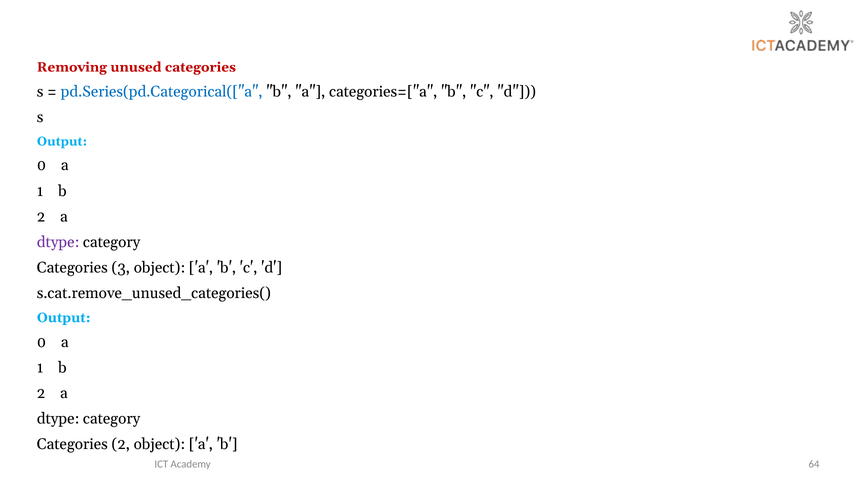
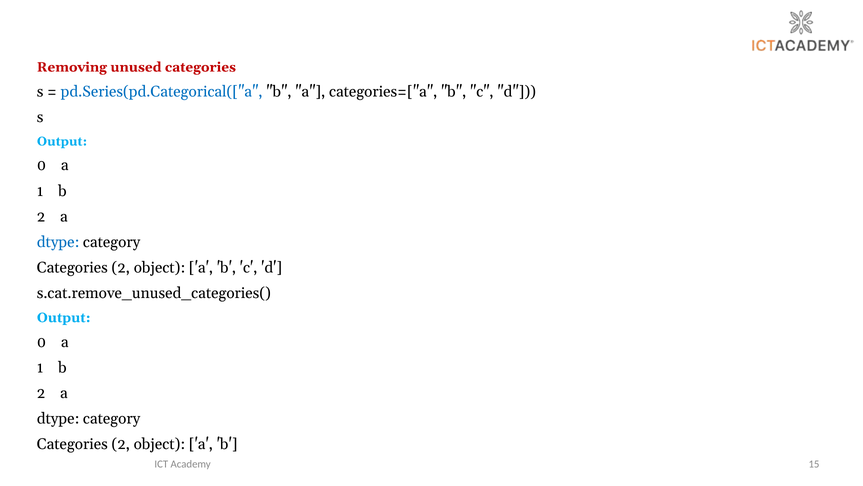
dtype at (58, 242) colour: purple -> blue
3 at (121, 267): 3 -> 2
64: 64 -> 15
